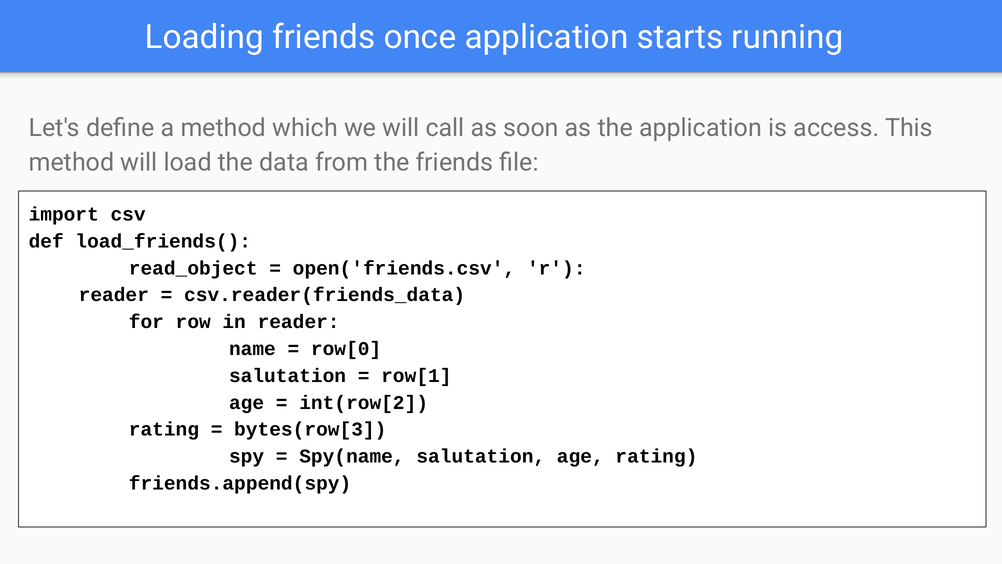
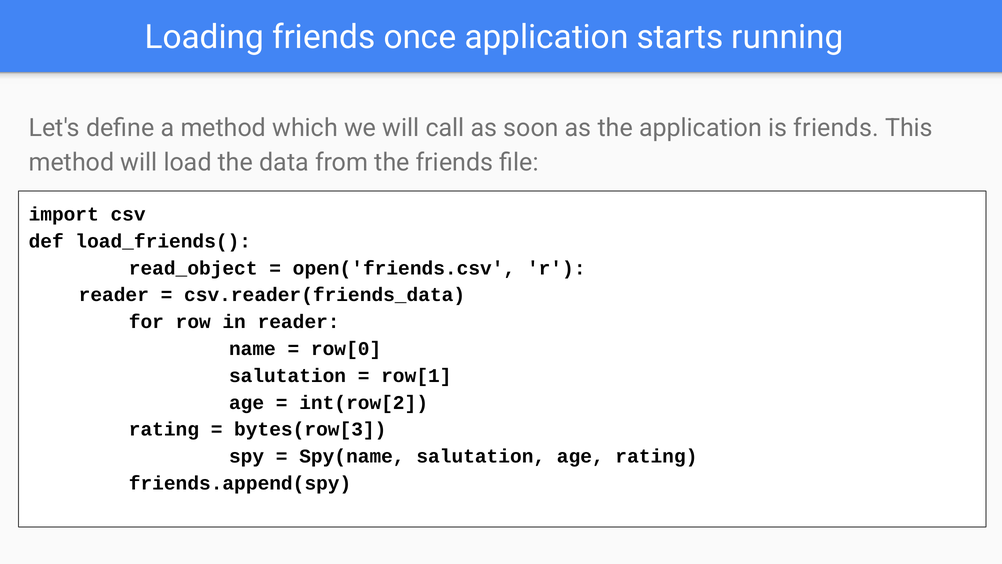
is access: access -> friends
